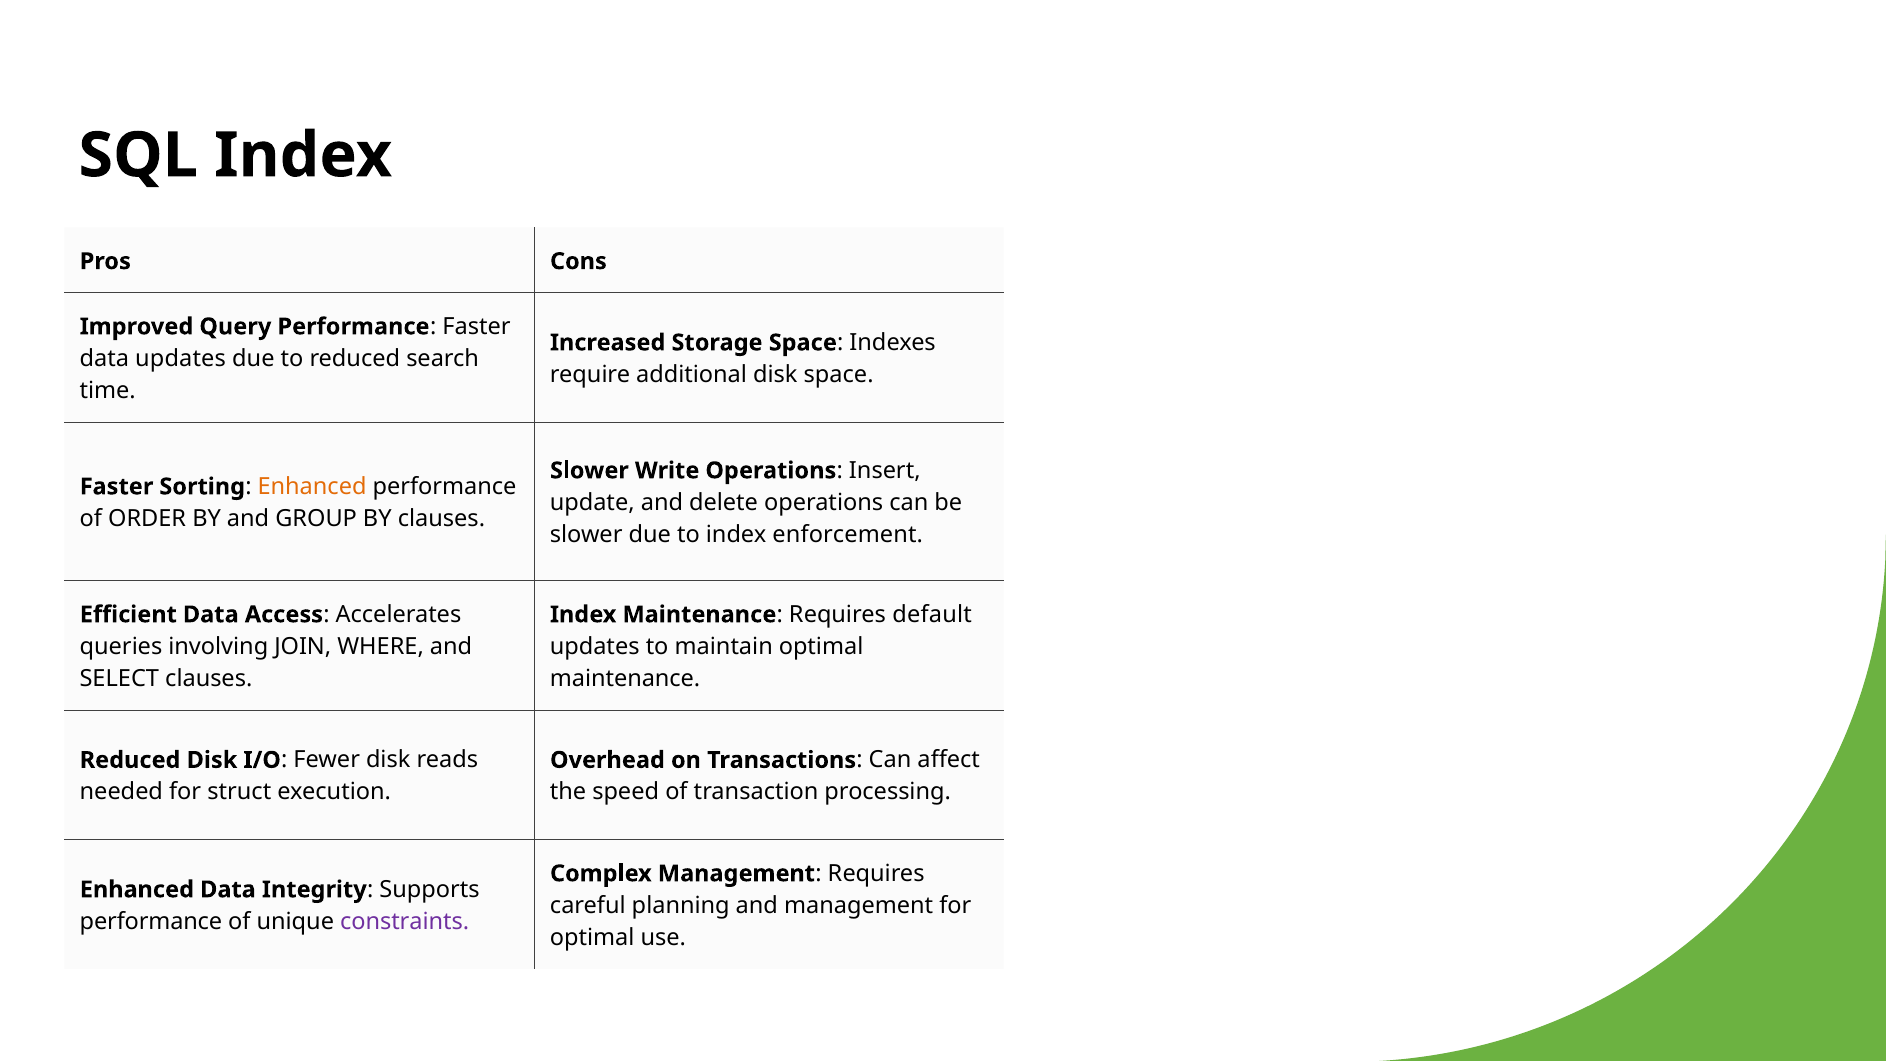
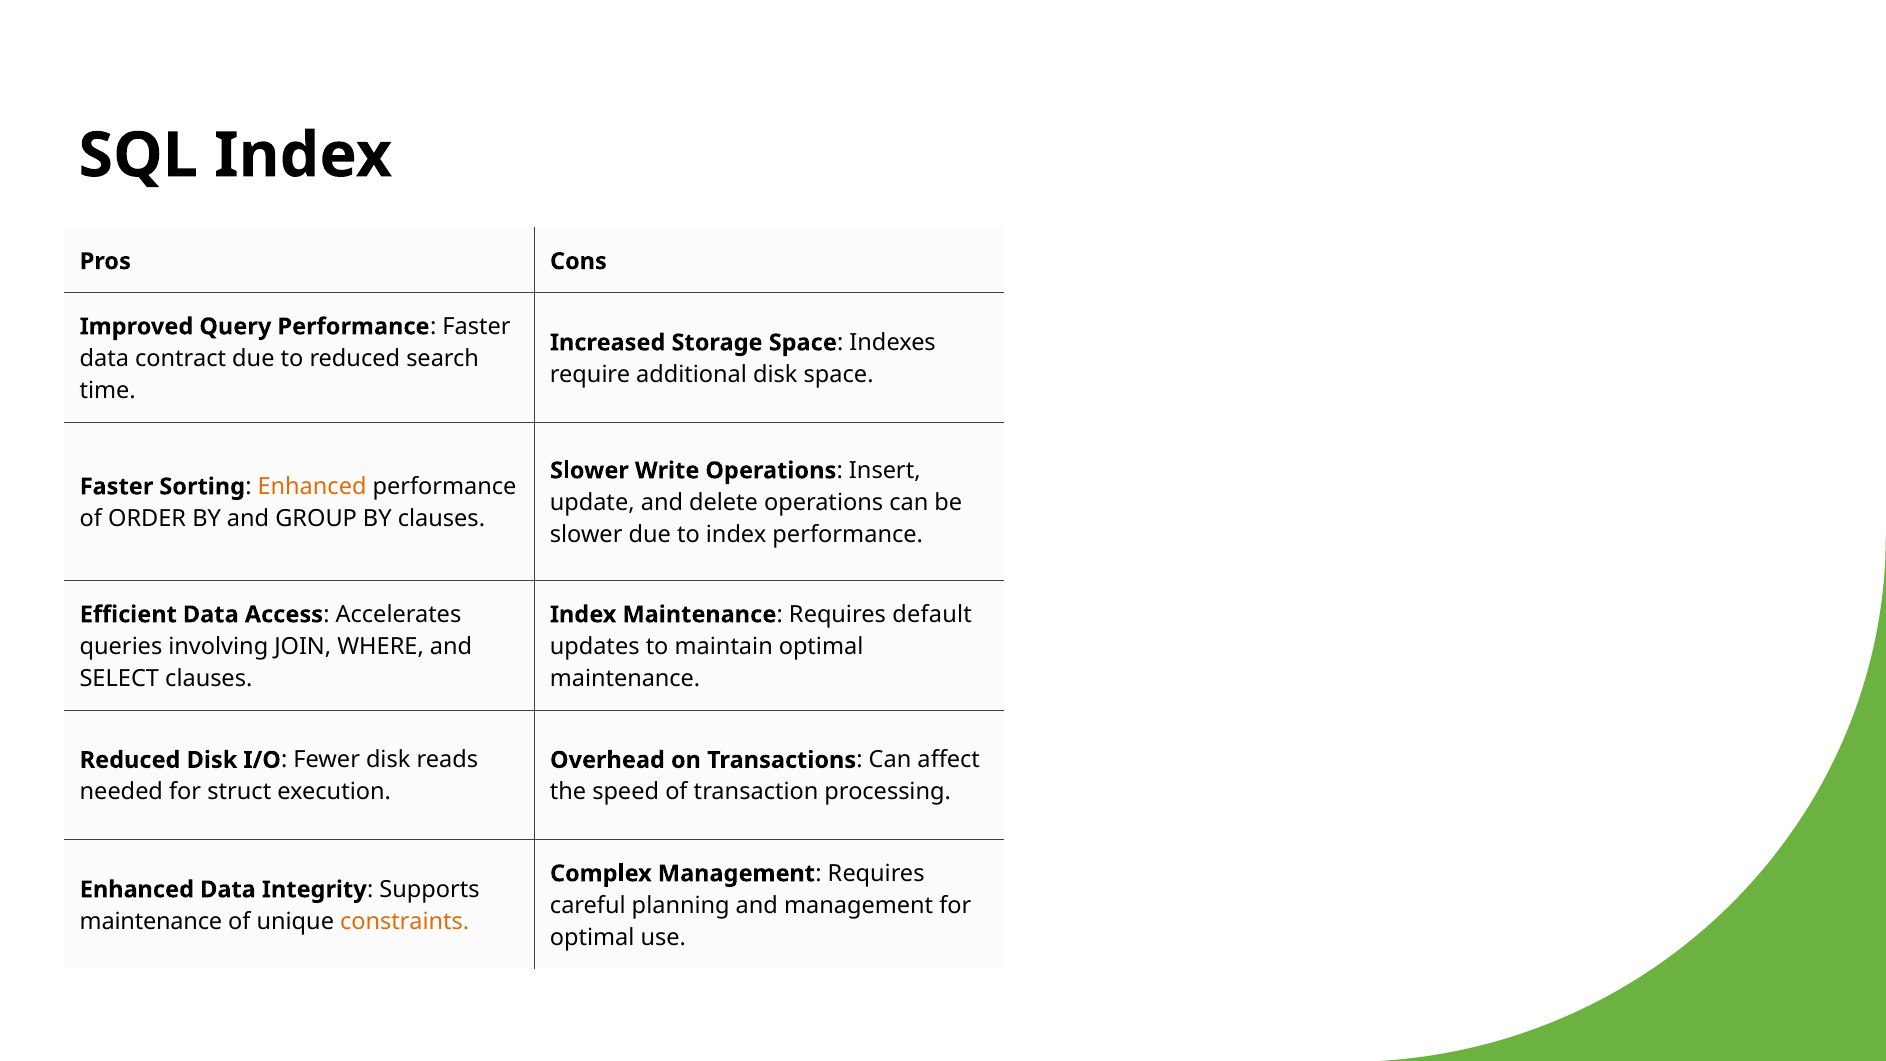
data updates: updates -> contract
index enforcement: enforcement -> performance
performance at (151, 922): performance -> maintenance
constraints colour: purple -> orange
